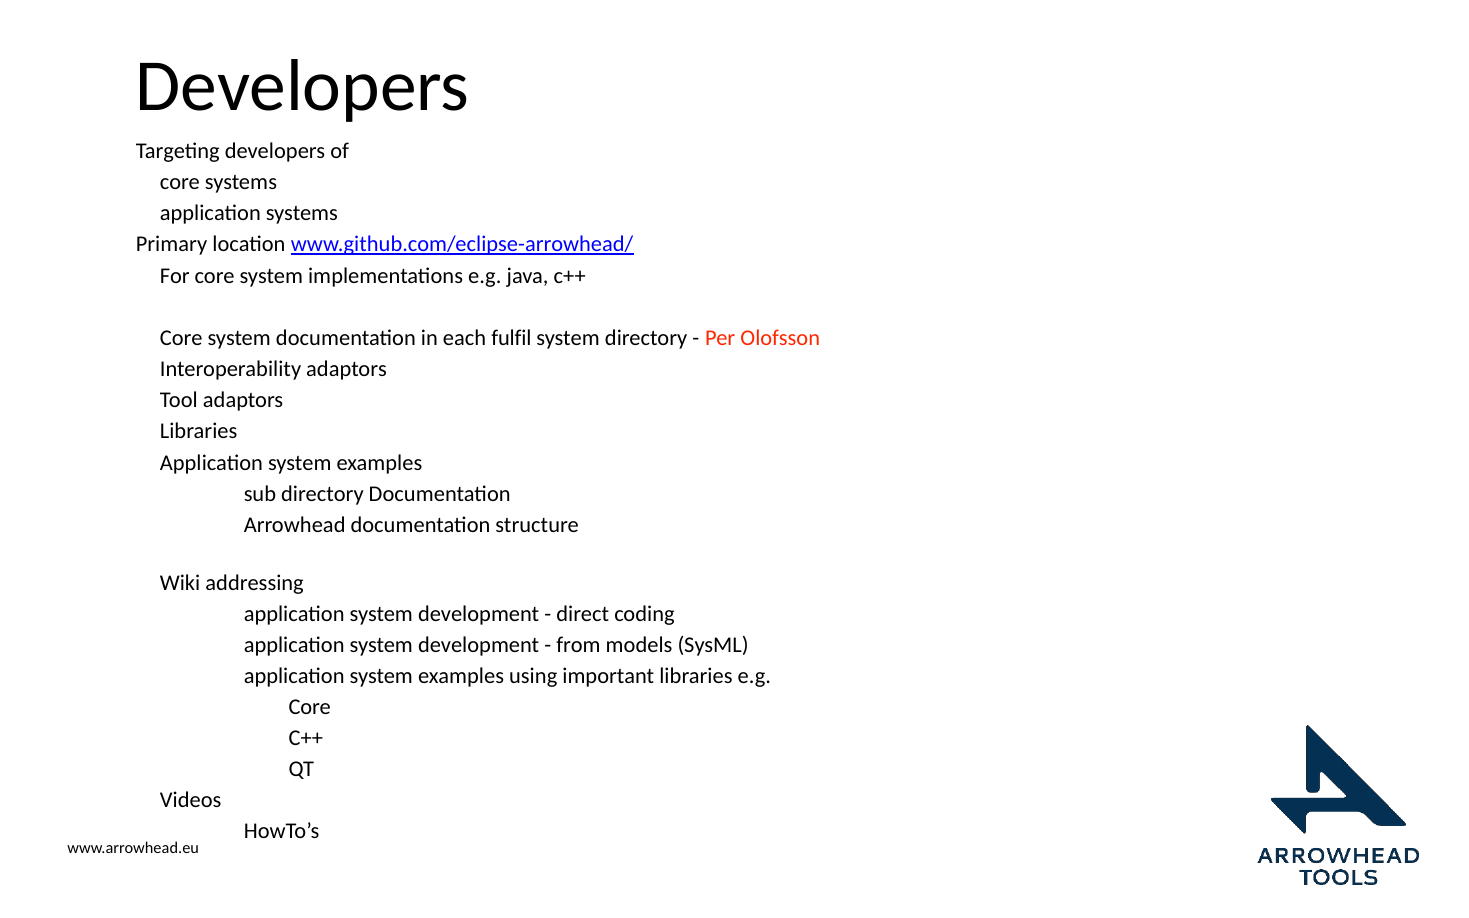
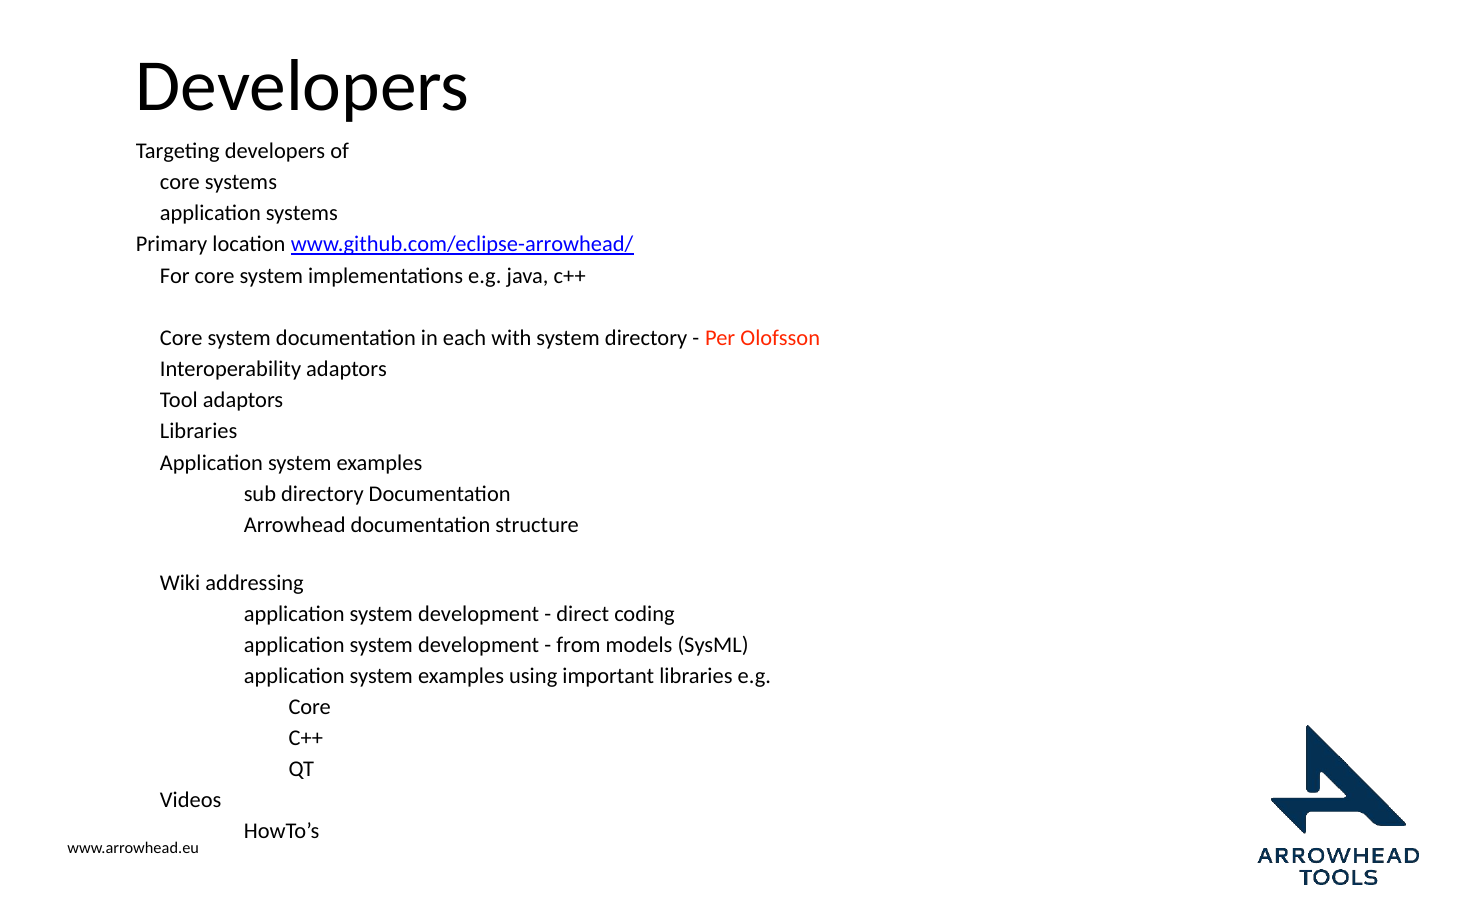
fulfil: fulfil -> with
